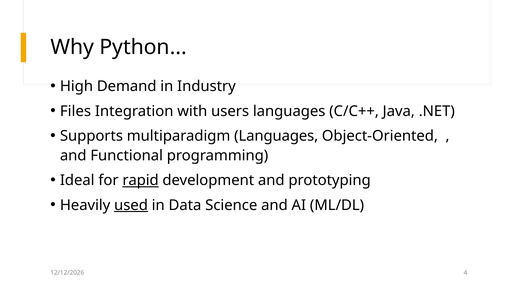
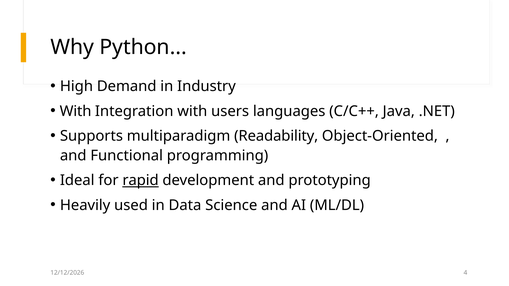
Files at (75, 111): Files -> With
multiparadigm Languages: Languages -> Readability
used underline: present -> none
